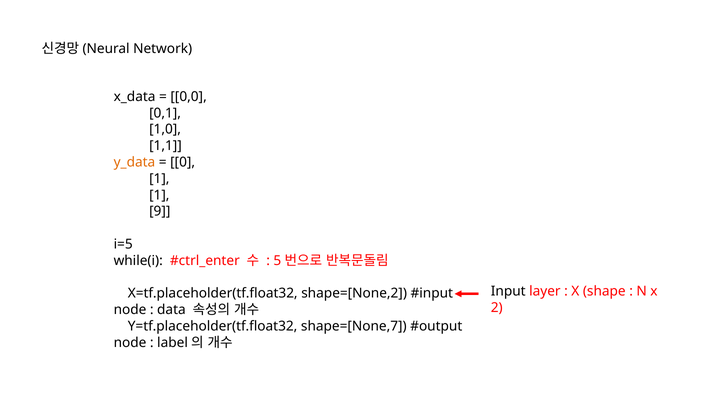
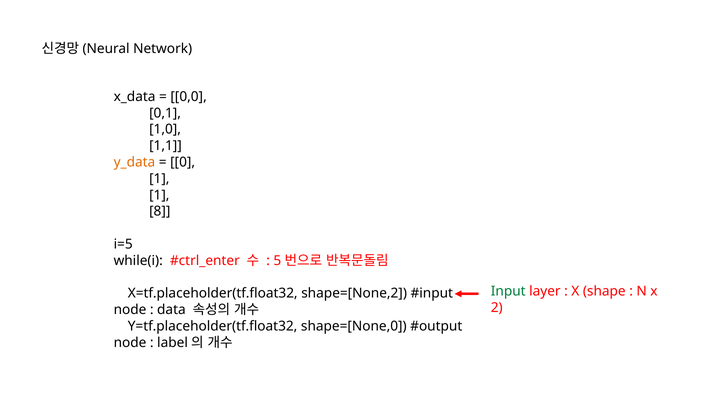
9: 9 -> 8
Input colour: black -> green
shape=[None,7: shape=[None,7 -> shape=[None,0
